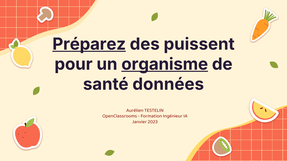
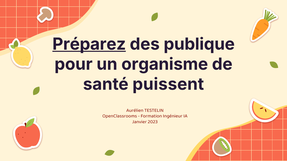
puissent: puissent -> publique
organisme underline: present -> none
données: données -> puissent
